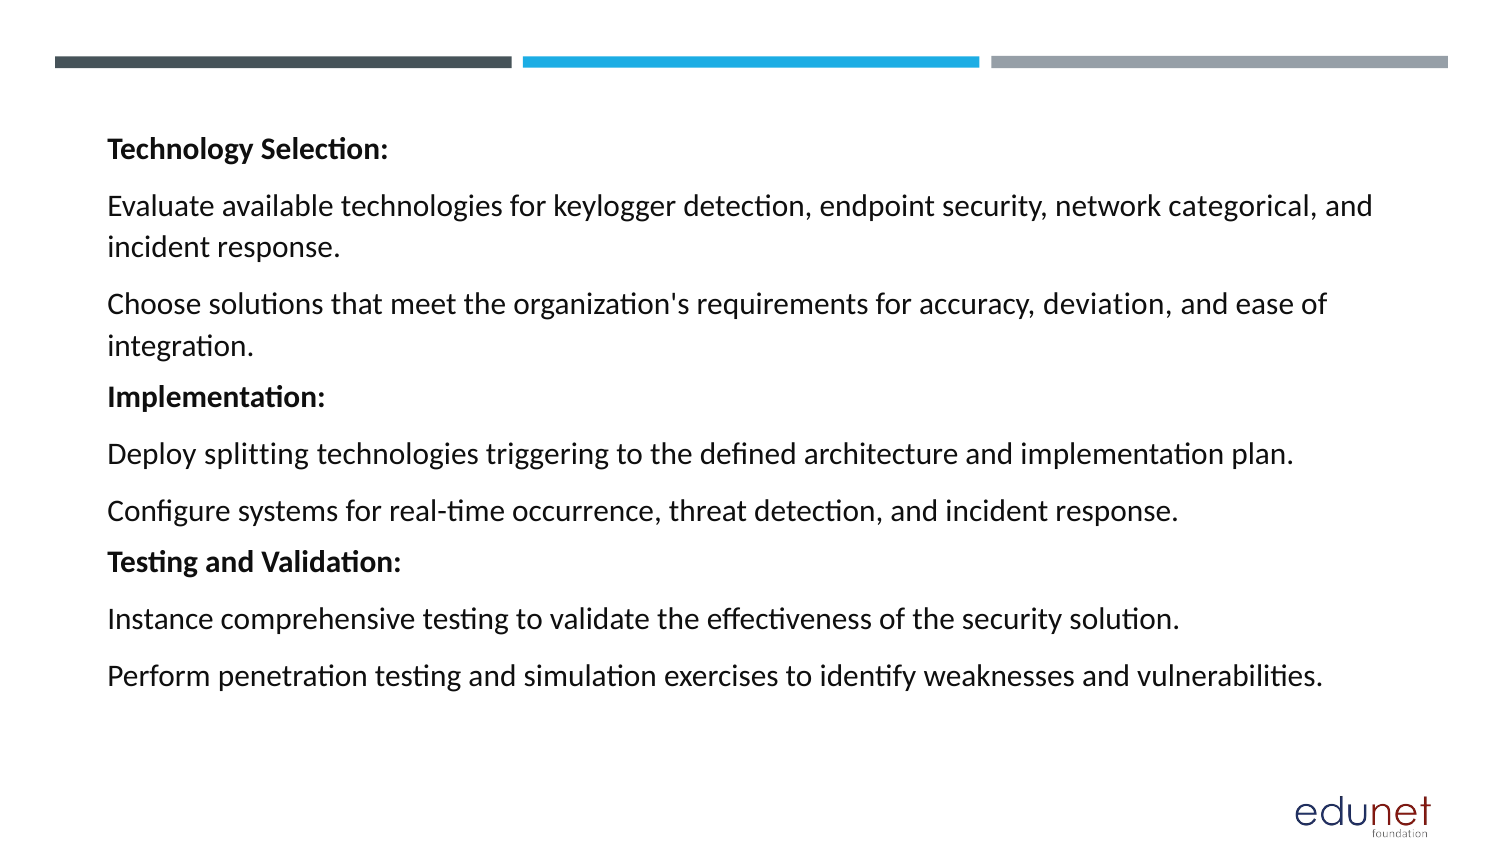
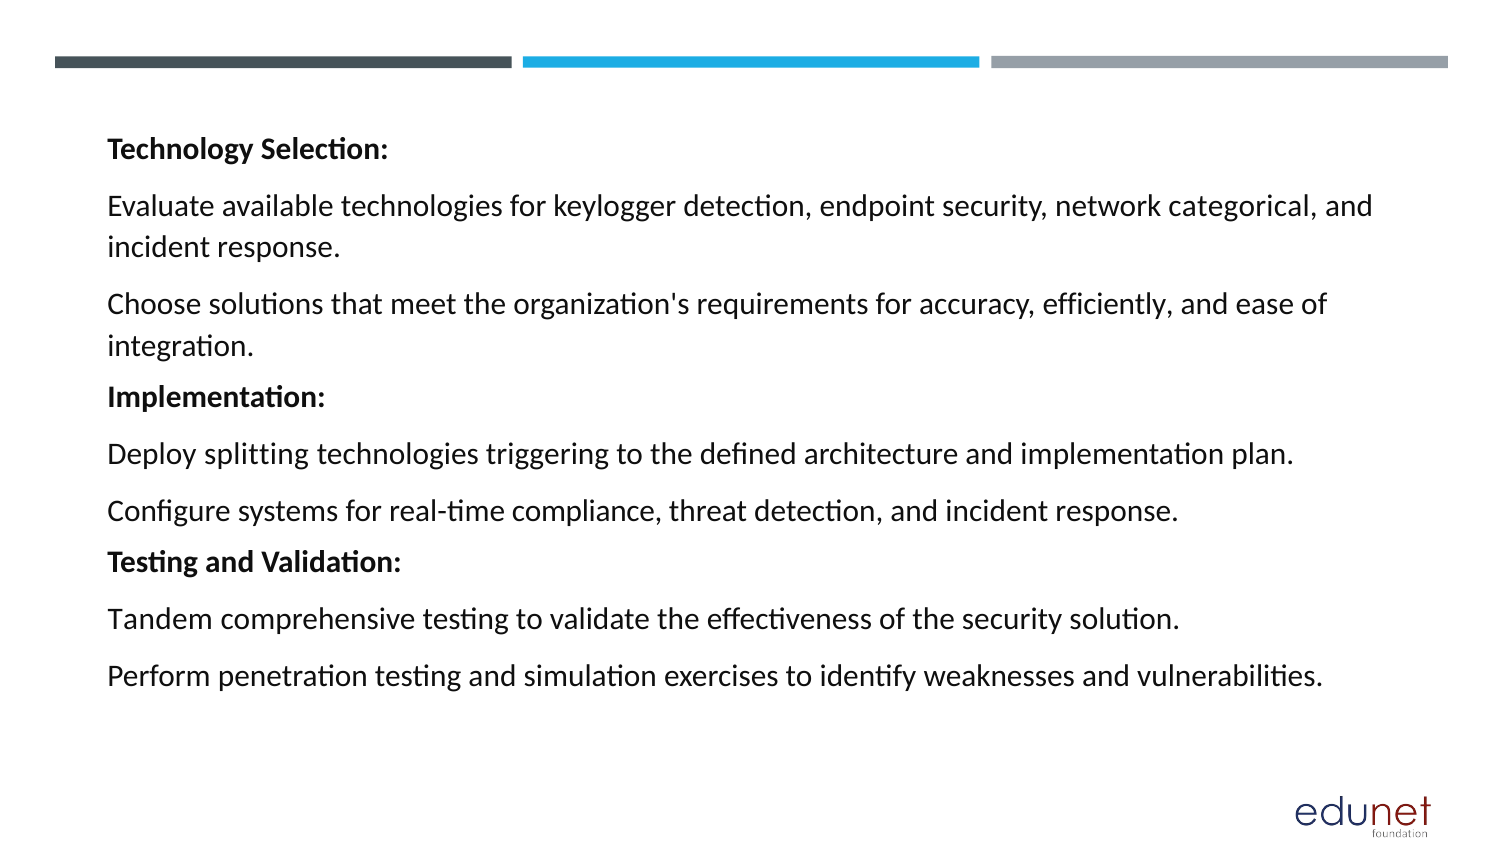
deviation: deviation -> efficiently
occurrence: occurrence -> compliance
Instance: Instance -> Tandem
